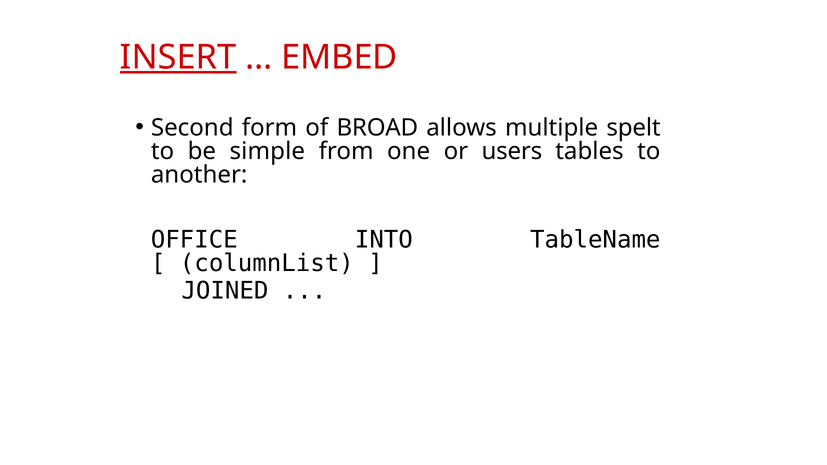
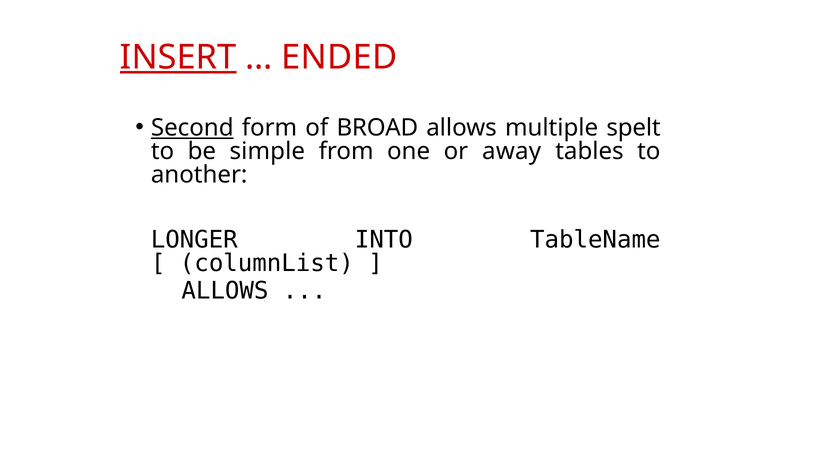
EMBED: EMBED -> ENDED
Second underline: none -> present
users: users -> away
OFFICE: OFFICE -> LONGER
JOINED at (225, 291): JOINED -> ALLOWS
